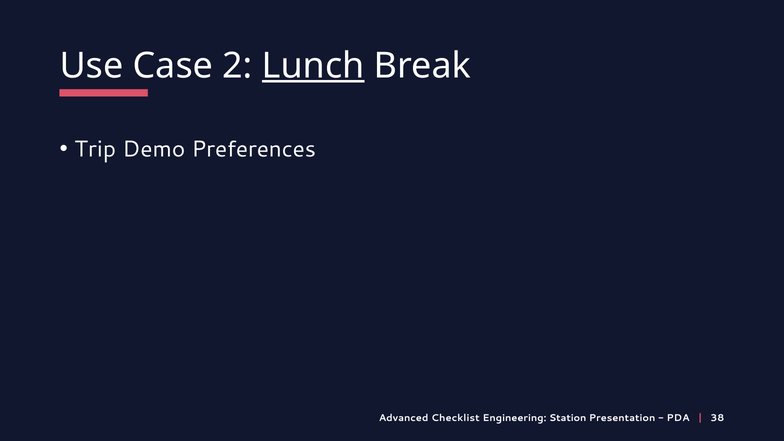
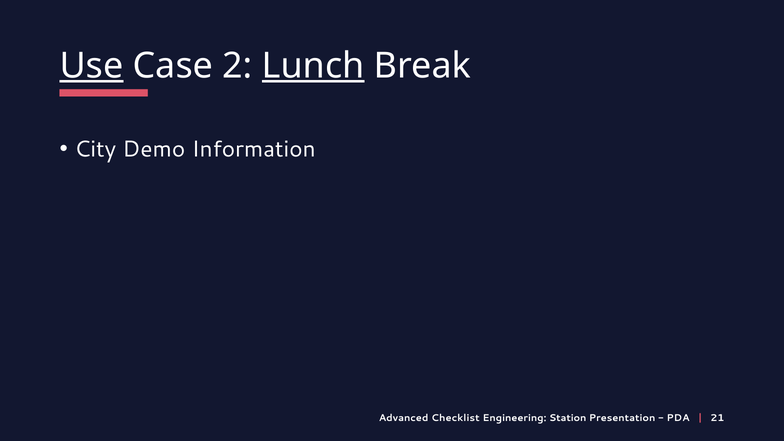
Use underline: none -> present
Trip: Trip -> City
Preferences: Preferences -> Information
38: 38 -> 21
